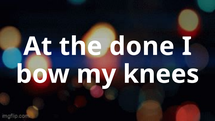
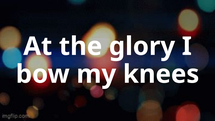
done: done -> glory
